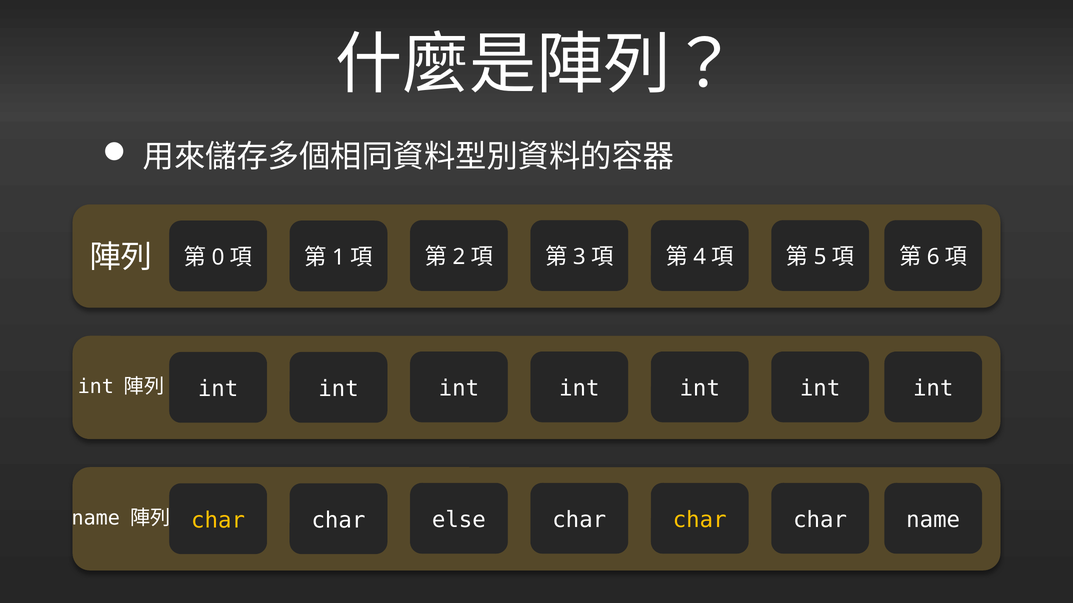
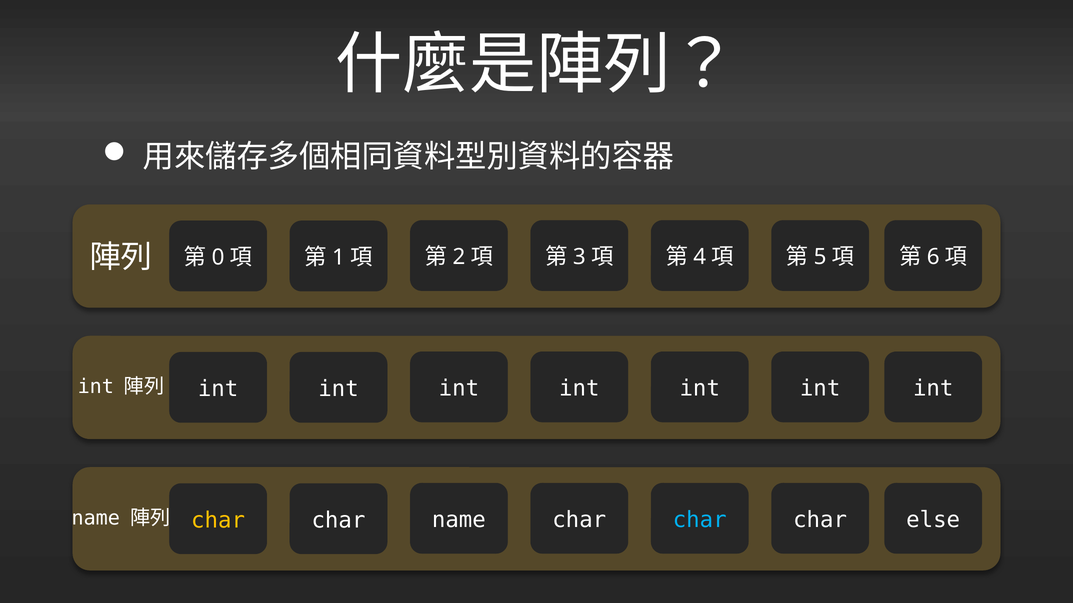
char else: else -> name
char at (700, 520) colour: yellow -> light blue
char name: name -> else
